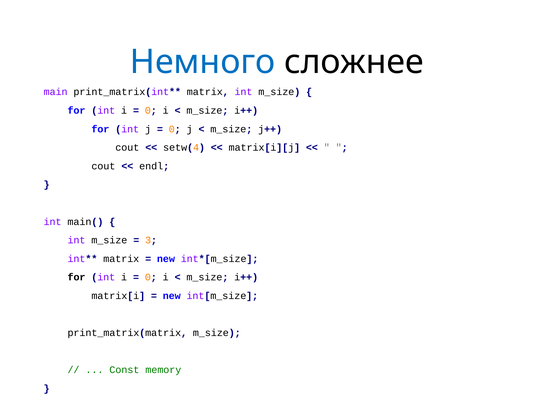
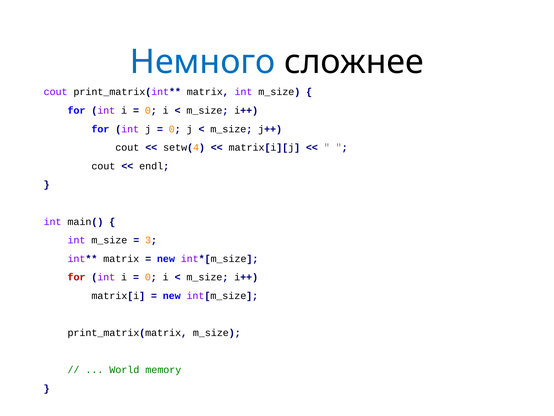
main at (56, 92): main -> cout
for at (77, 277) colour: black -> red
Const: Const -> World
